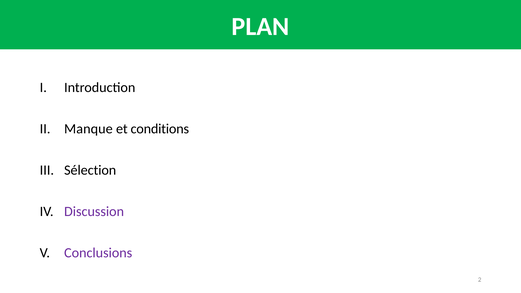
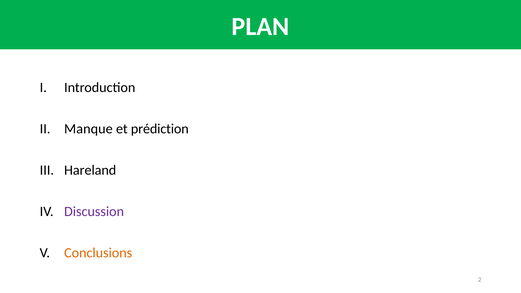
conditions: conditions -> prédiction
Sélection: Sélection -> Hareland
Conclusions colour: purple -> orange
